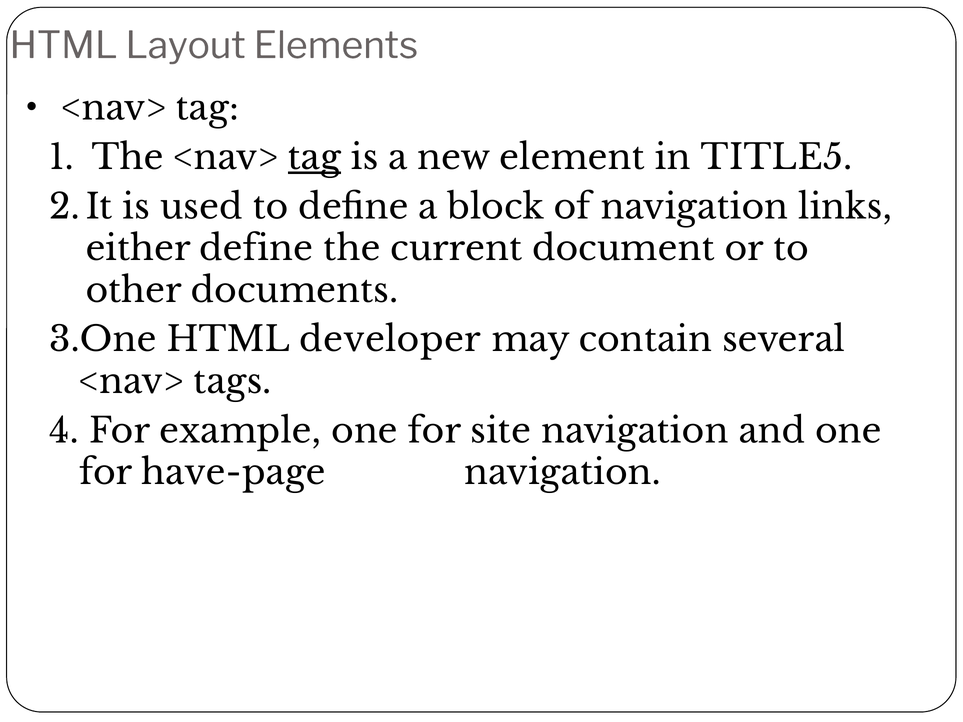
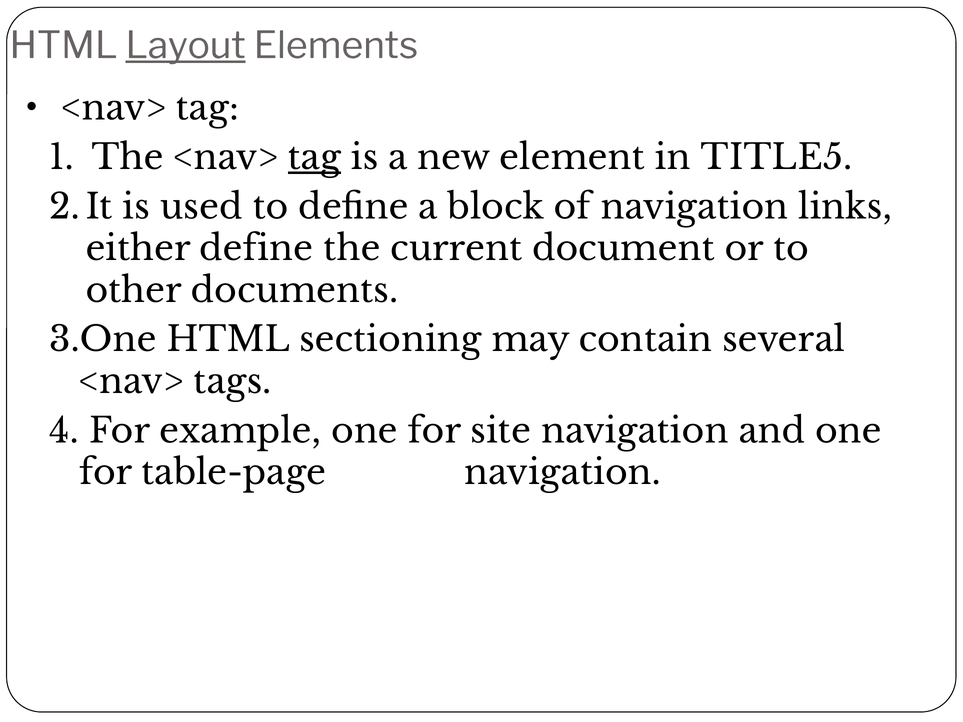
Layout underline: none -> present
developer: developer -> sectioning
have-page: have-page -> table-page
